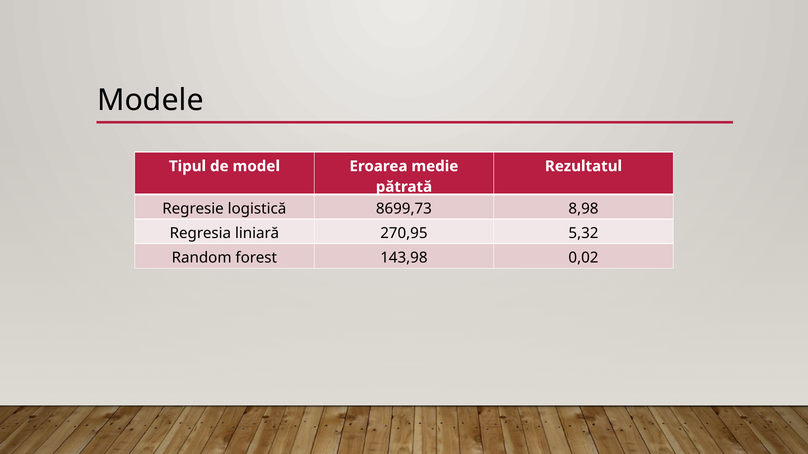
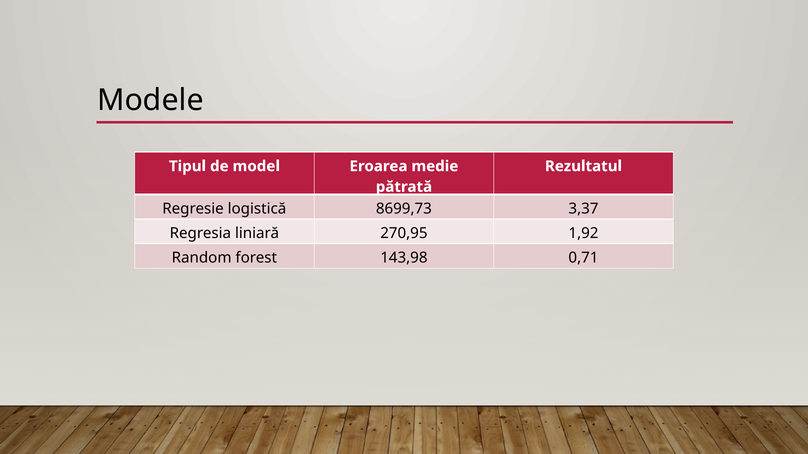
8,98: 8,98 -> 3,37
5,32: 5,32 -> 1,92
0,02: 0,02 -> 0,71
